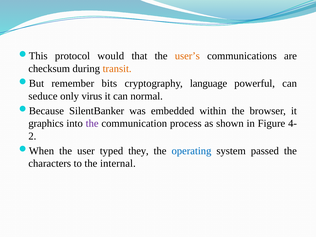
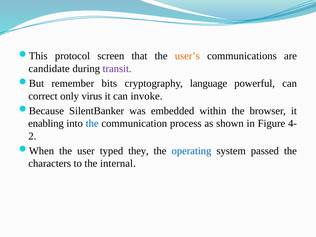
would: would -> screen
checksum: checksum -> candidate
transit colour: orange -> purple
seduce: seduce -> correct
normal: normal -> invoke
graphics: graphics -> enabling
the at (92, 123) colour: purple -> blue
